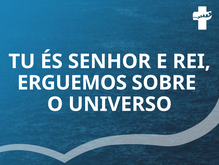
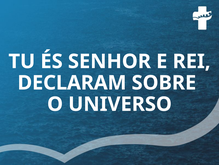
ERGUEMOS: ERGUEMOS -> DECLARAM
